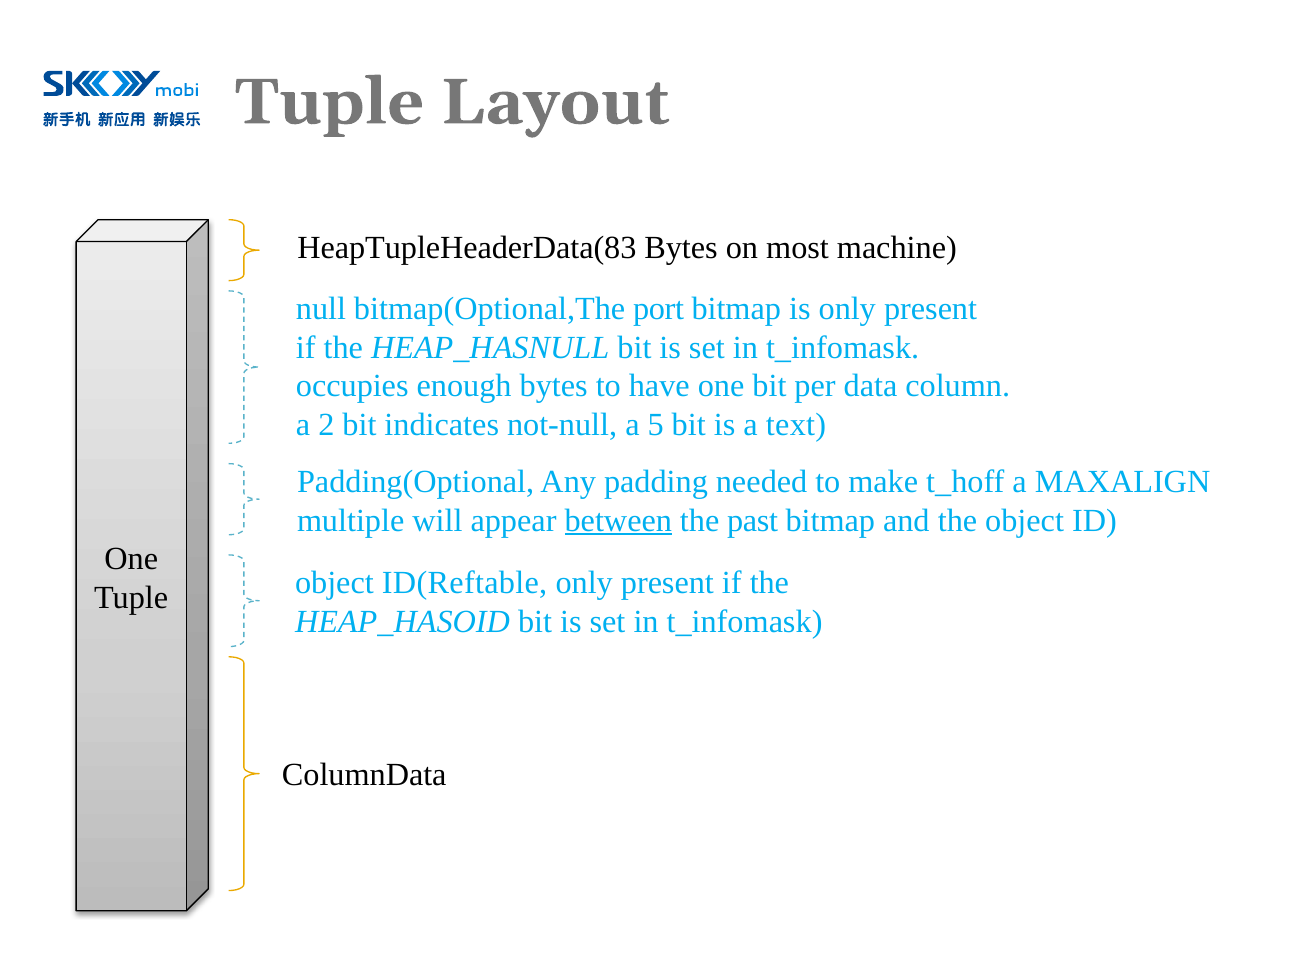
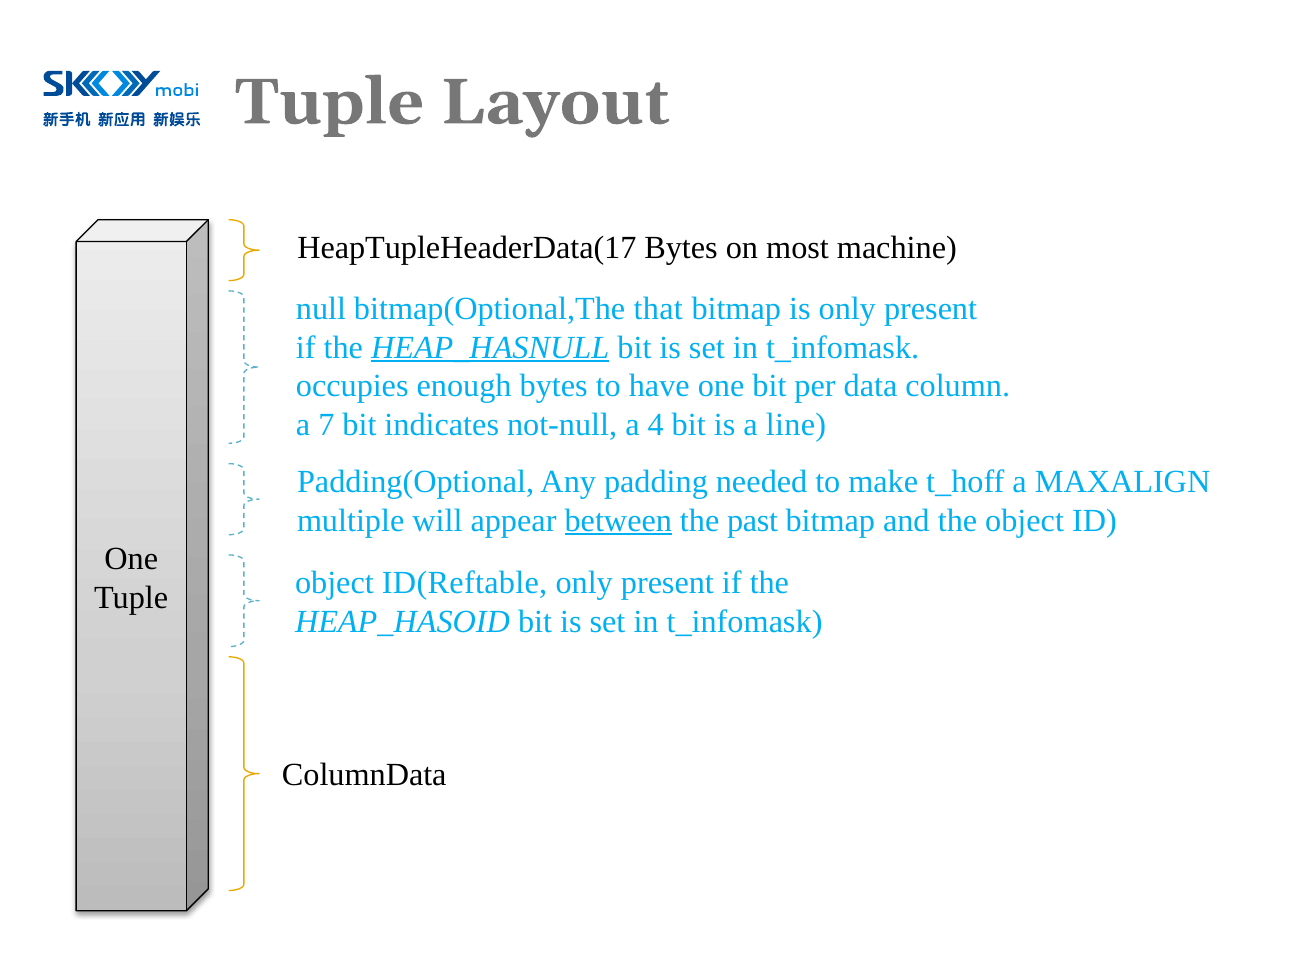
HeapTupleHeaderData(83: HeapTupleHeaderData(83 -> HeapTupleHeaderData(17
port: port -> that
HEAP_HASNULL underline: none -> present
2: 2 -> 7
5: 5 -> 4
text: text -> line
